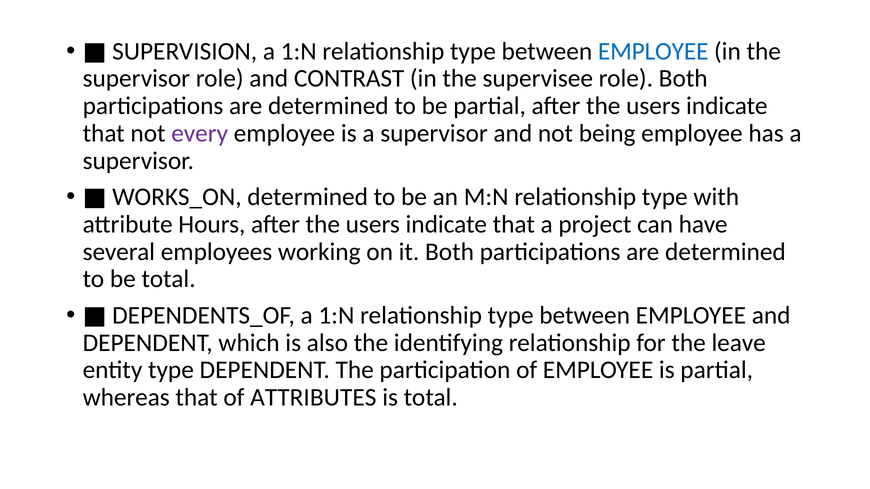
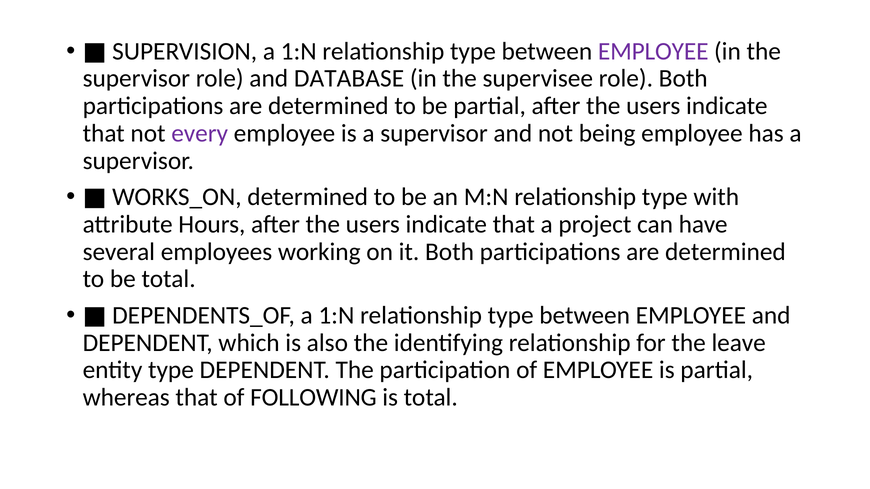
EMPLOYEE at (653, 51) colour: blue -> purple
CONTRAST: CONTRAST -> DATABASE
ATTRIBUTES: ATTRIBUTES -> FOLLOWING
